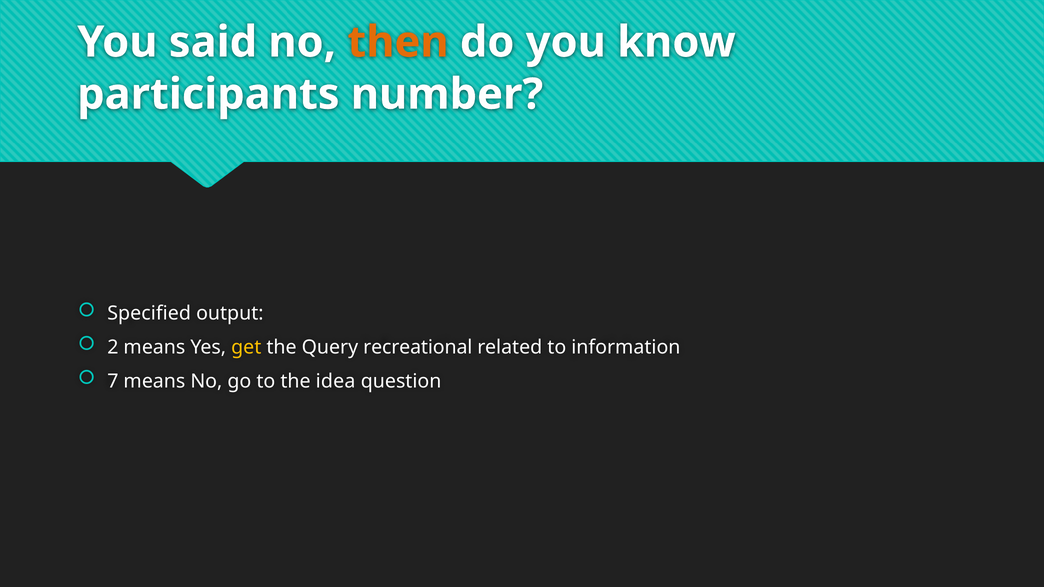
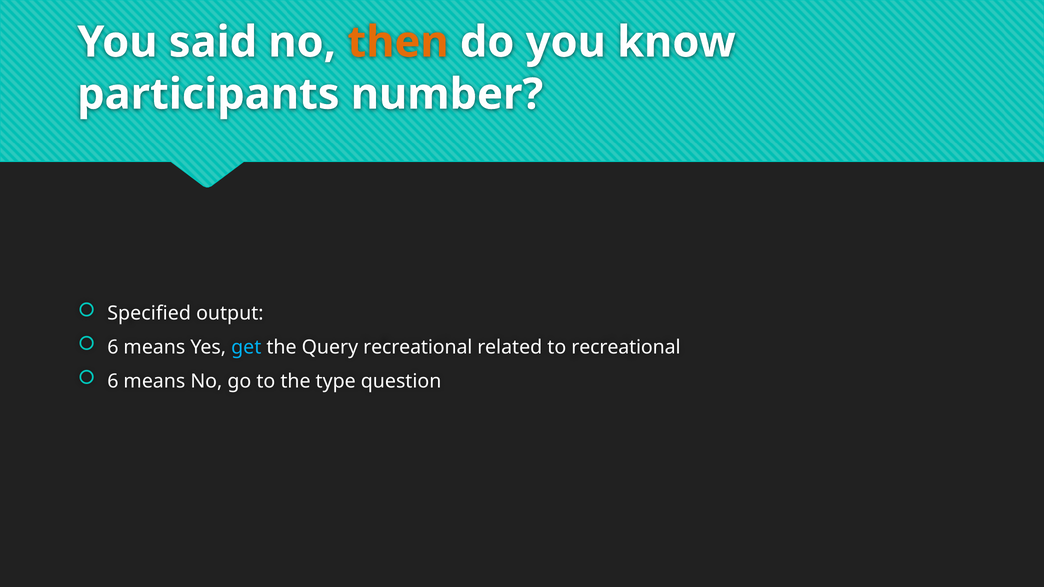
2 at (113, 347): 2 -> 6
get colour: yellow -> light blue
to information: information -> recreational
7 at (113, 381): 7 -> 6
idea: idea -> type
